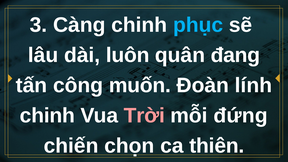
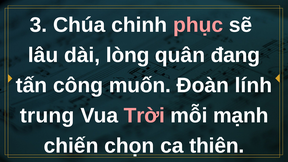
Càng: Càng -> Chúa
phục colour: light blue -> pink
luôn: luôn -> lòng
chinh at (47, 116): chinh -> trung
đứng: đứng -> mạnh
